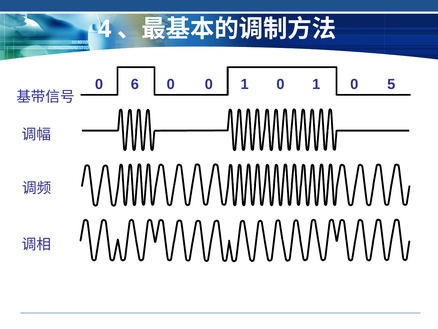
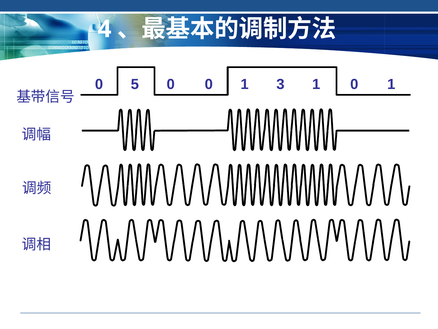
6: 6 -> 5
0 0 1 0: 0 -> 3
1 0 5: 5 -> 1
